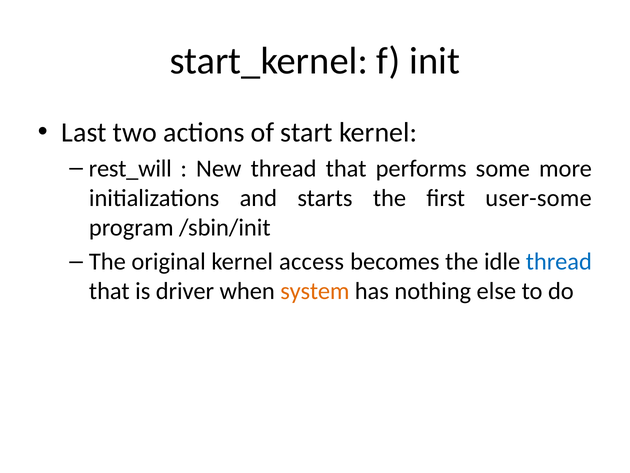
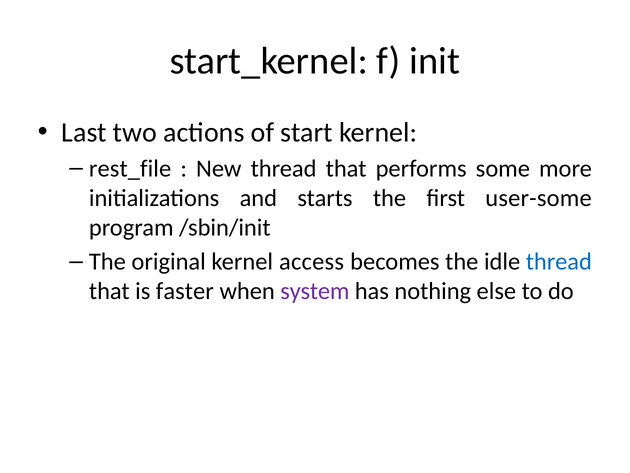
rest_will: rest_will -> rest_file
driver: driver -> faster
system colour: orange -> purple
